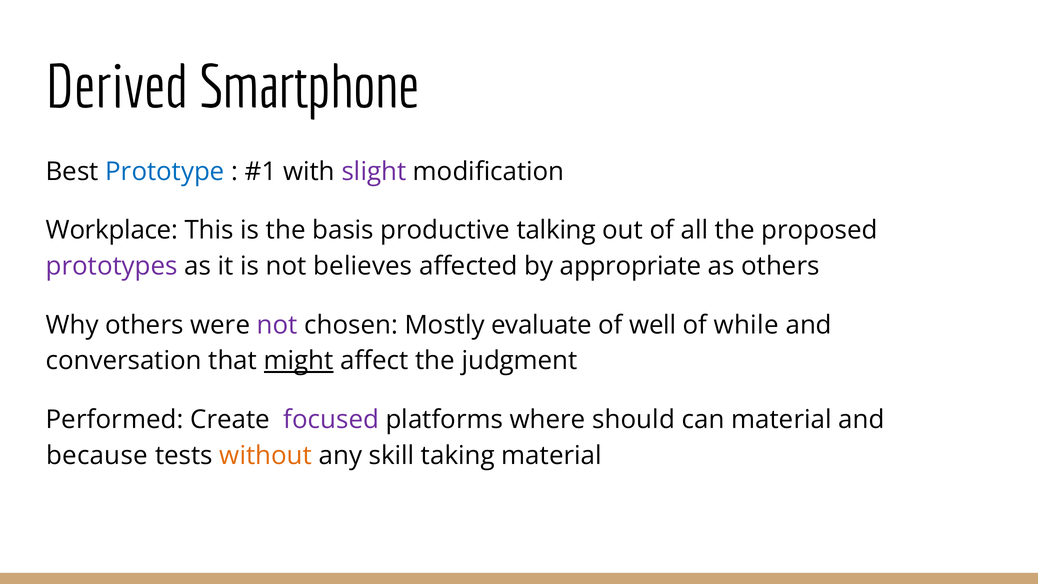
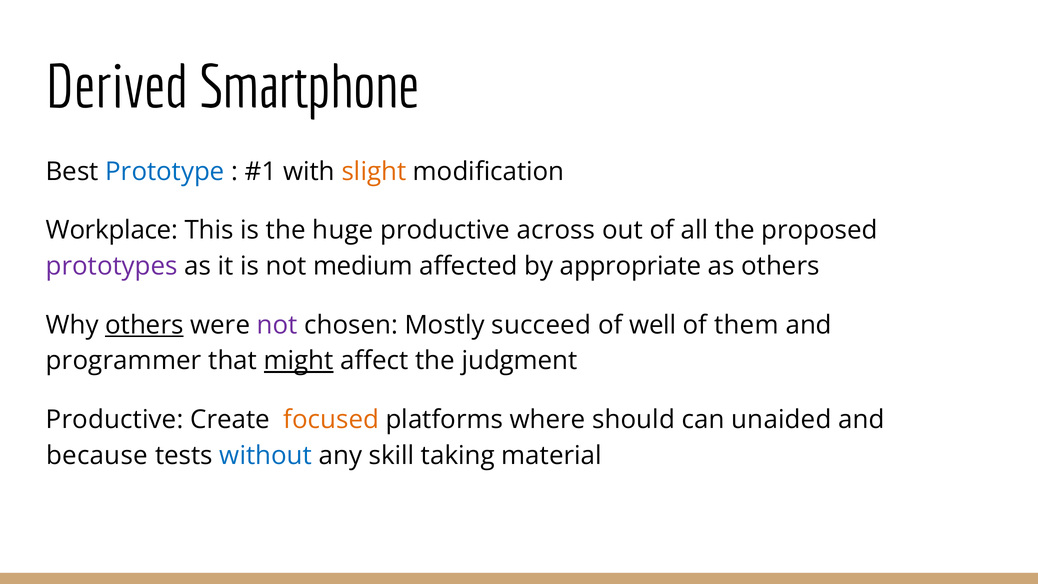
slight colour: purple -> orange
basis: basis -> huge
talking: talking -> across
believes: believes -> medium
others at (144, 325) underline: none -> present
evaluate: evaluate -> succeed
while: while -> them
conversation: conversation -> programmer
Performed at (115, 420): Performed -> Productive
focused colour: purple -> orange
can material: material -> unaided
without colour: orange -> blue
